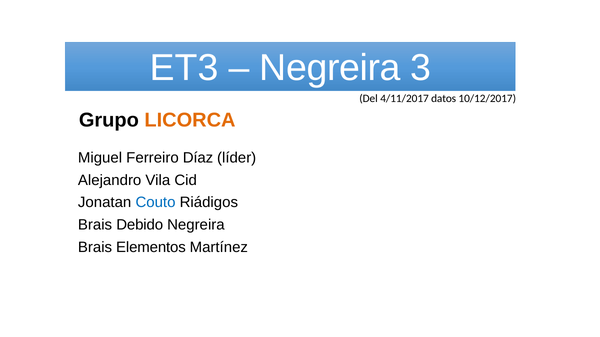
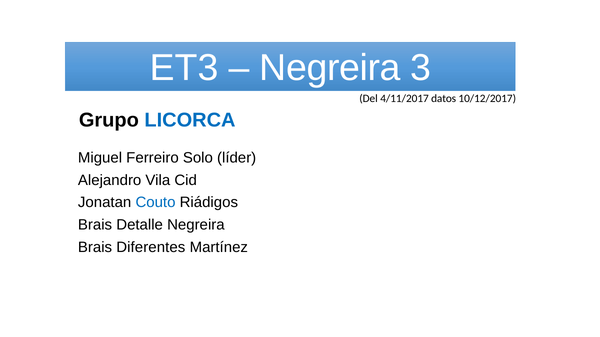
LICORCA colour: orange -> blue
Díaz: Díaz -> Solo
Debido: Debido -> Detalle
Elementos: Elementos -> Diferentes
